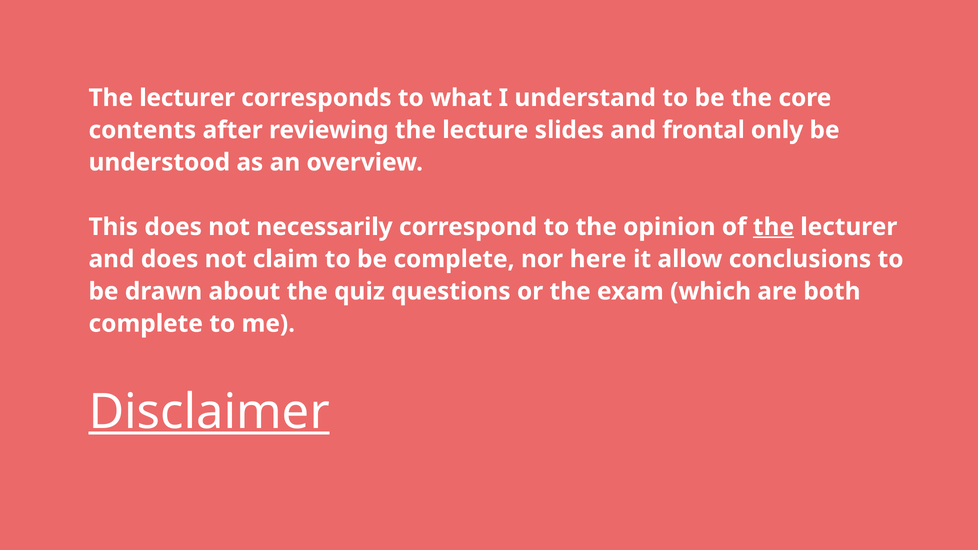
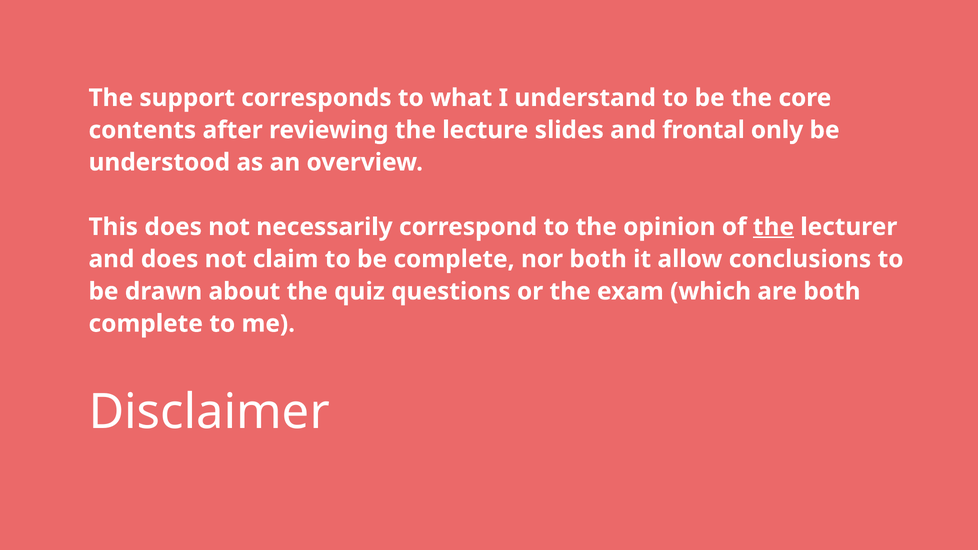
lecturer at (187, 98): lecturer -> support
nor here: here -> both
Disclaimer underline: present -> none
